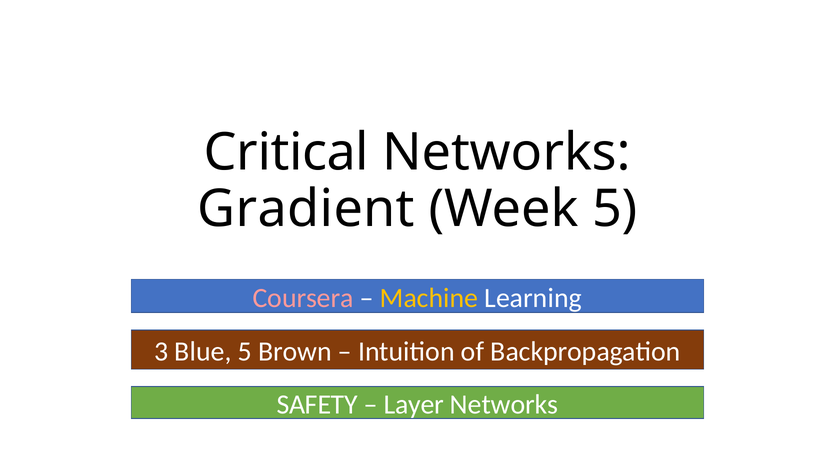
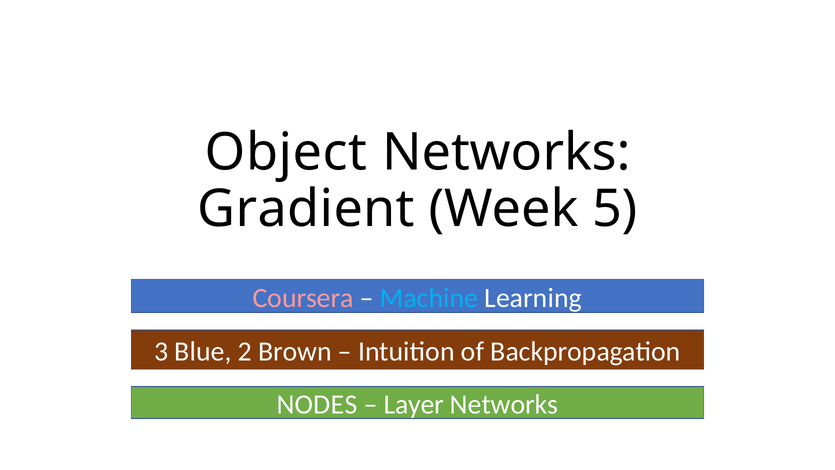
Critical: Critical -> Object
Machine colour: yellow -> light blue
Blue 5: 5 -> 2
SAFETY: SAFETY -> NODES
